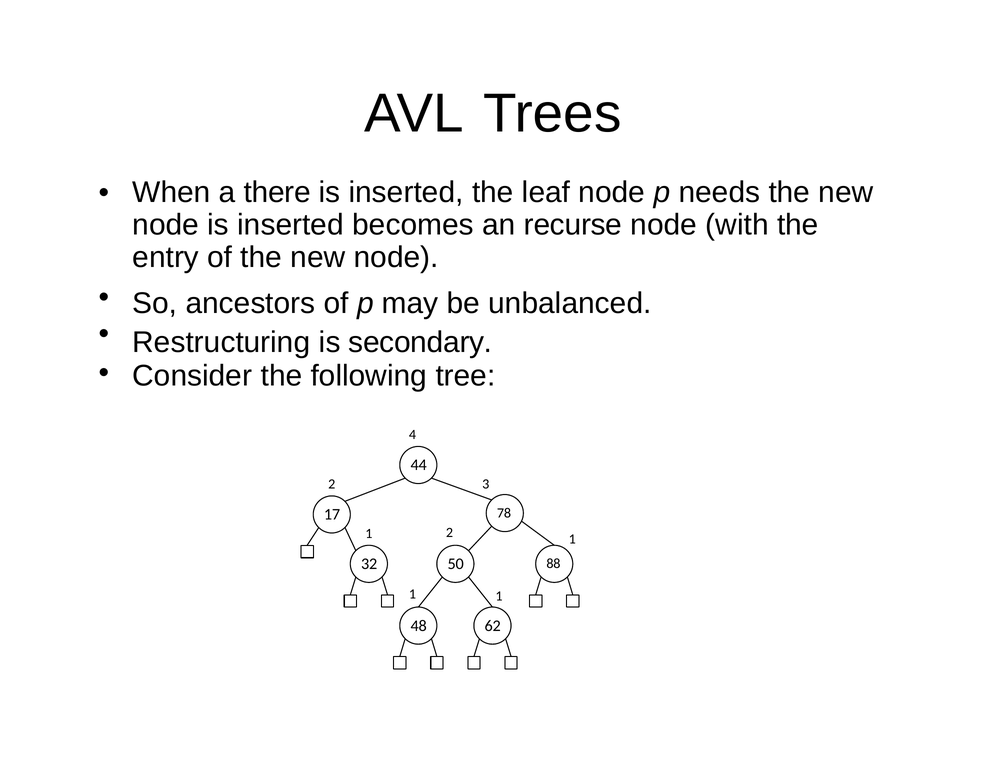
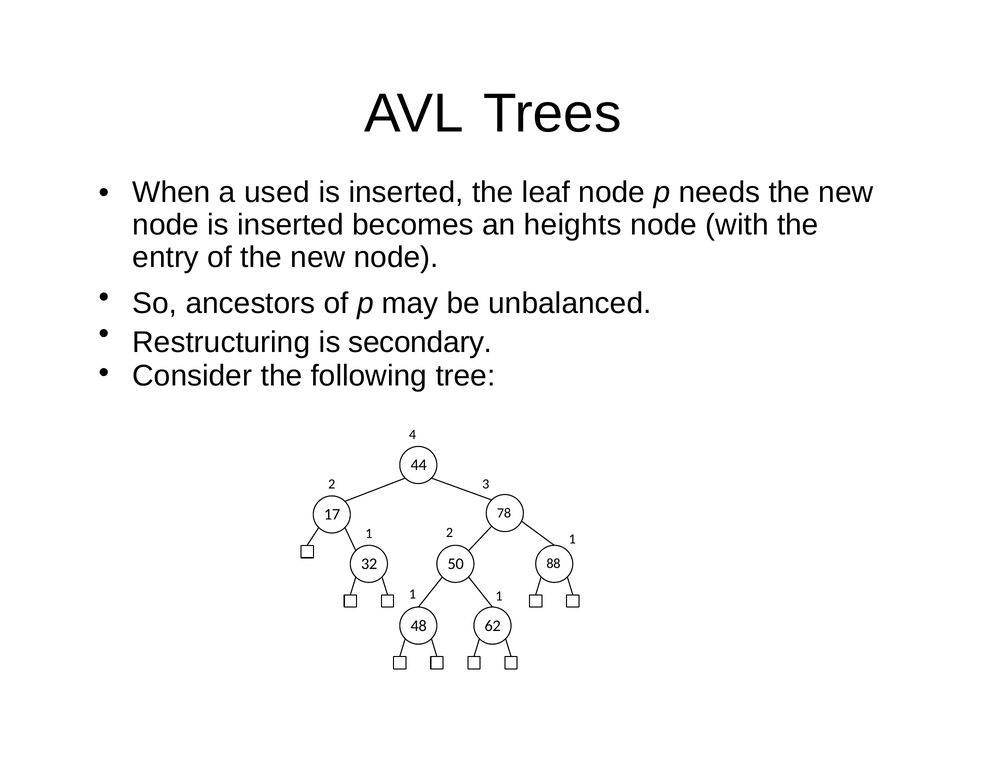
there: there -> used
recurse: recurse -> heights
